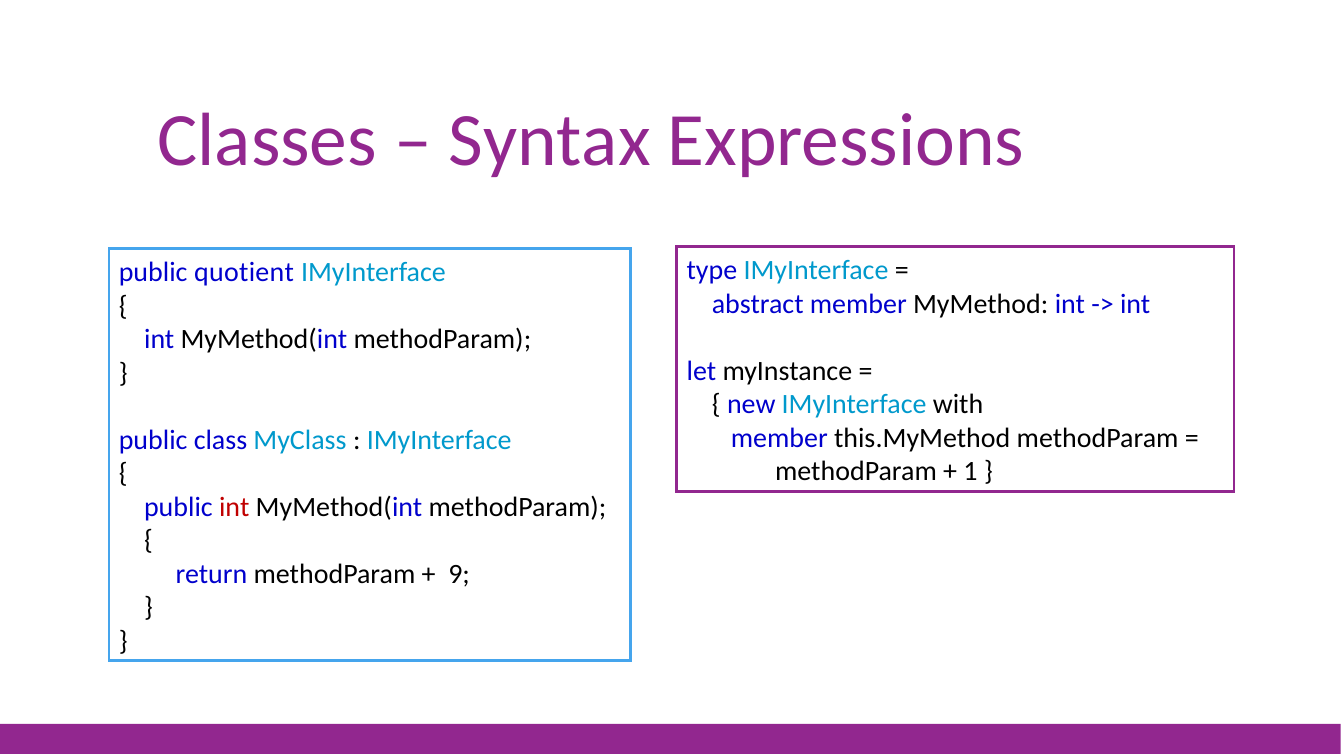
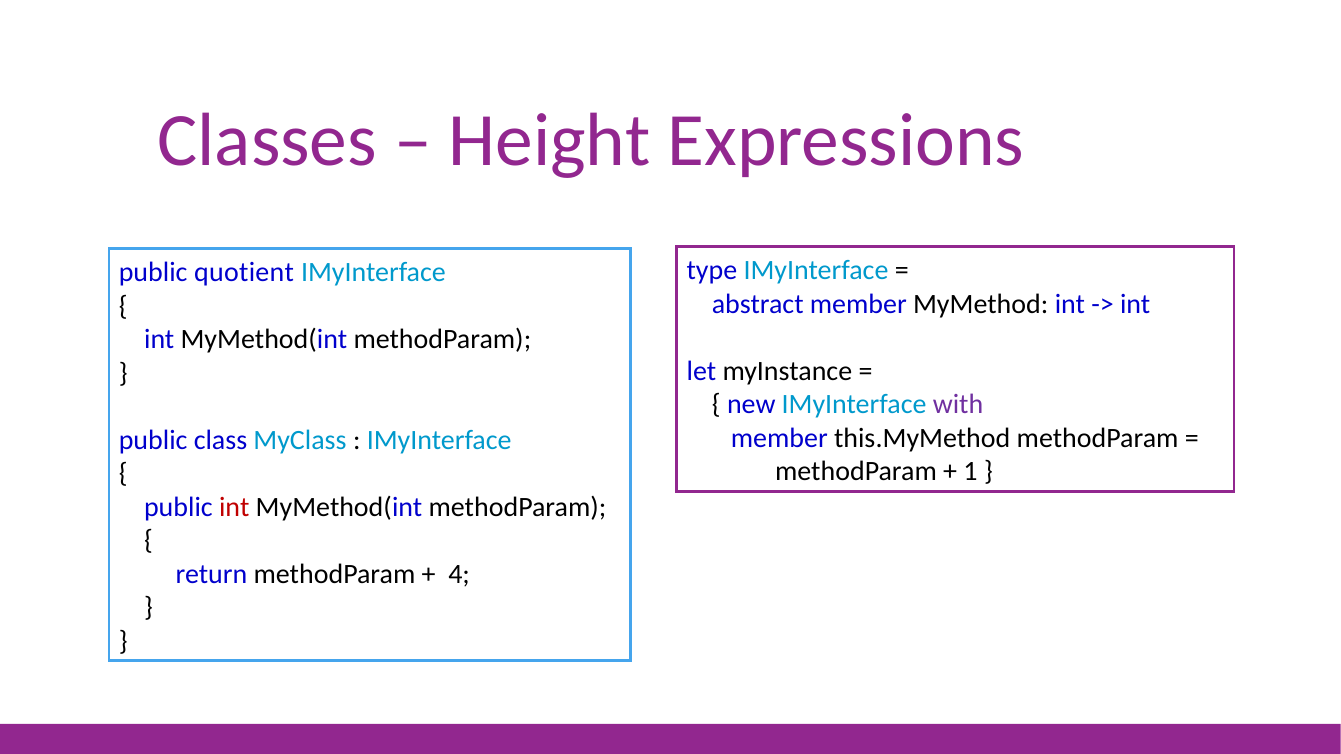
Syntax: Syntax -> Height
with colour: black -> purple
9: 9 -> 4
